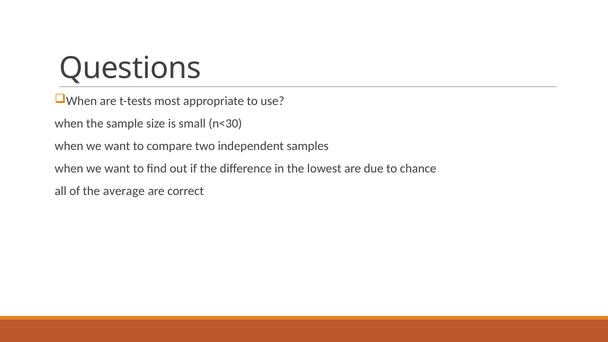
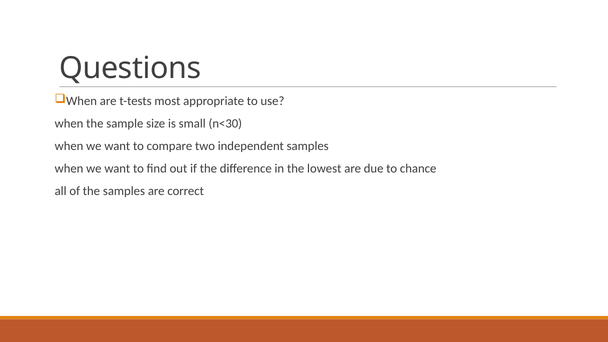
the average: average -> samples
